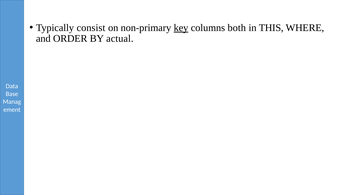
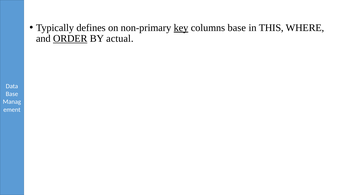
consist: consist -> defines
columns both: both -> base
ORDER underline: none -> present
